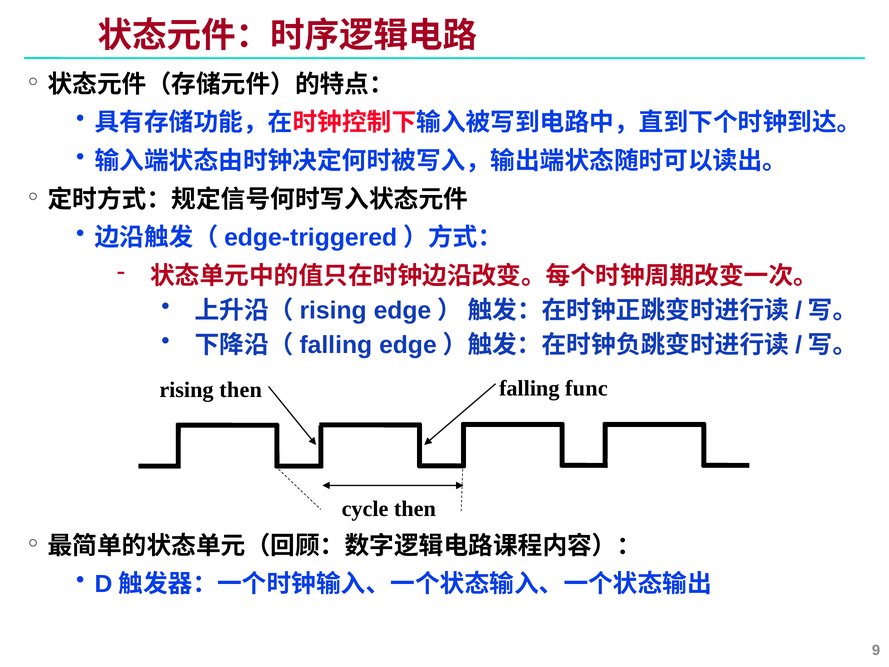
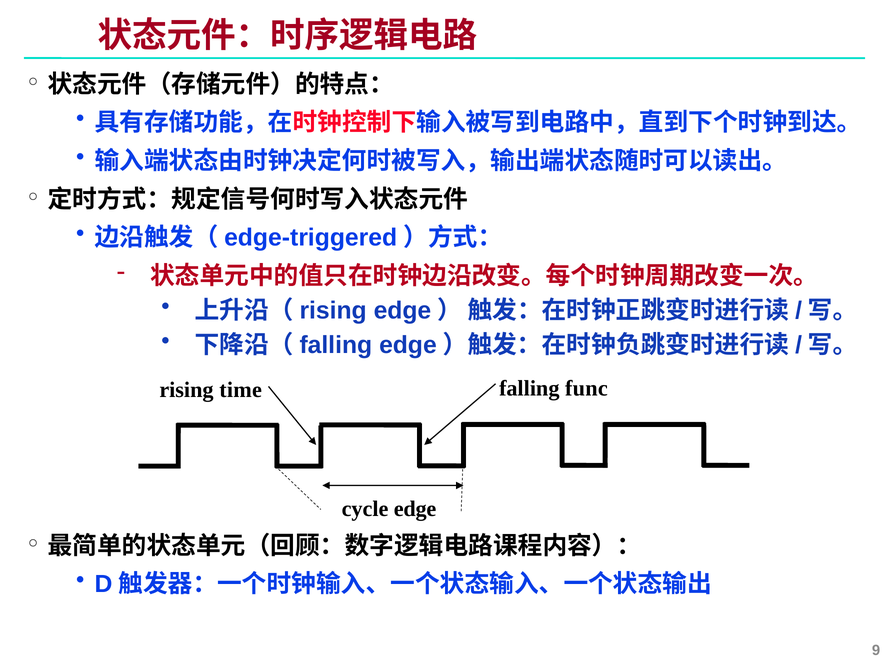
rising then: then -> time
cycle then: then -> edge
